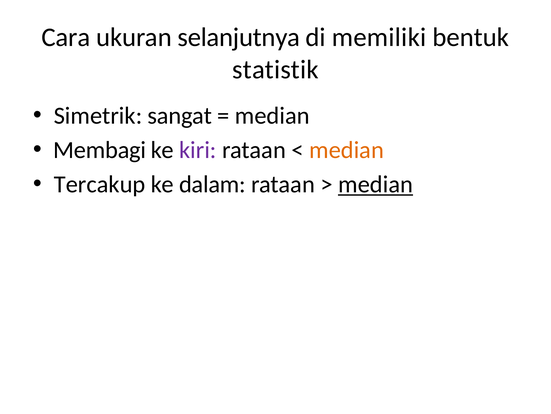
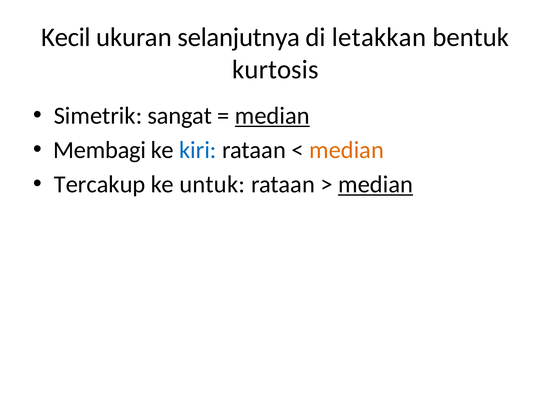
Cara: Cara -> Kecil
memiliki: memiliki -> letakkan
statistik: statistik -> kurtosis
median at (272, 116) underline: none -> present
kiri colour: purple -> blue
dalam: dalam -> untuk
